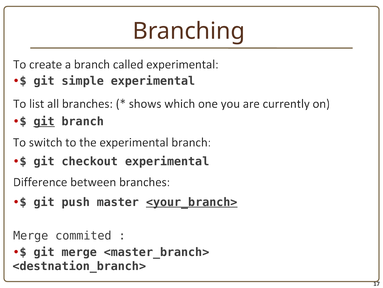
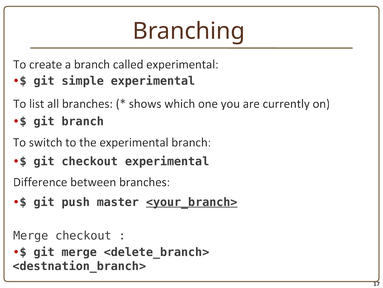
git at (44, 121) underline: present -> none
Merge commited: commited -> checkout
<master_branch>: <master_branch> -> <delete_branch>
